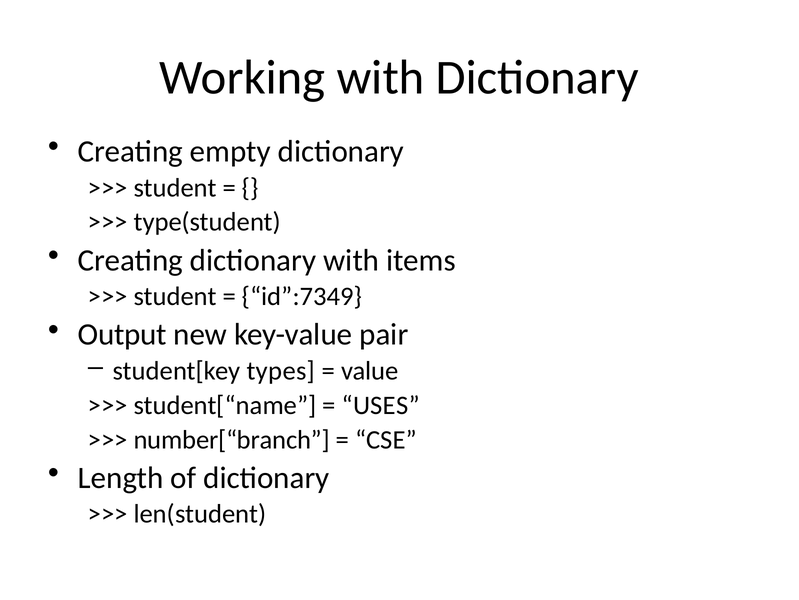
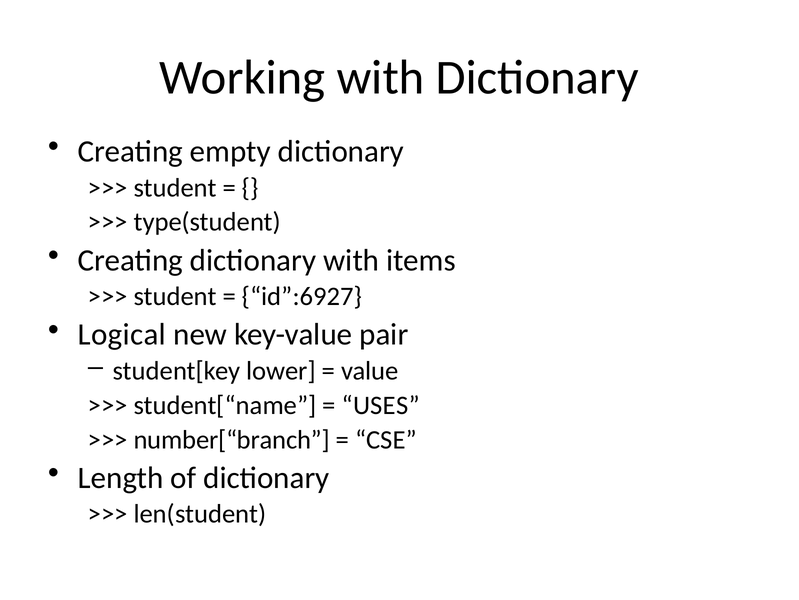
id”:7349: id”:7349 -> id”:6927
Output: Output -> Logical
types: types -> lower
